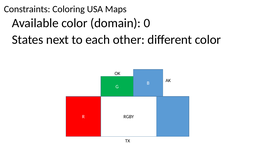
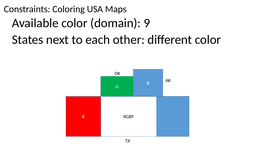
0: 0 -> 9
